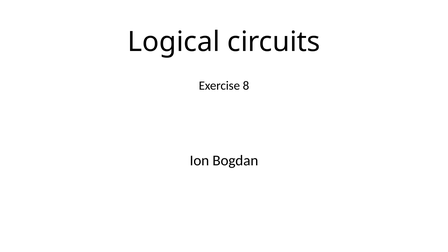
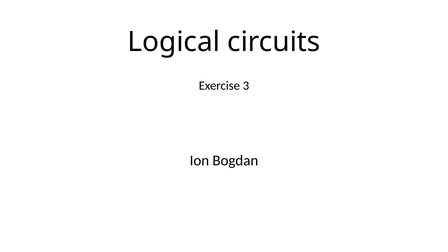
8: 8 -> 3
